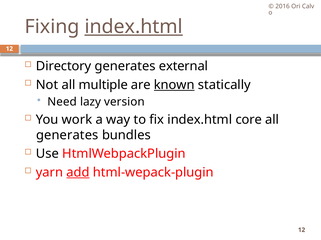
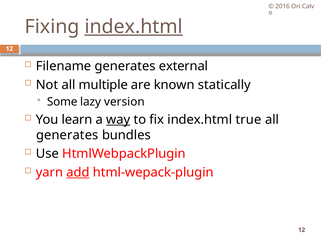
Directory: Directory -> Filename
known underline: present -> none
Need: Need -> Some
work: work -> learn
way underline: none -> present
core: core -> true
